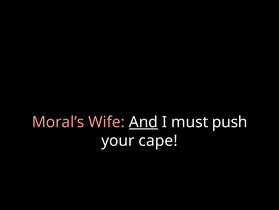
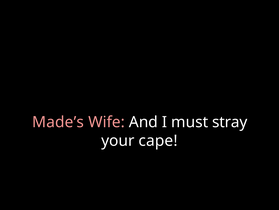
Moral’s: Moral’s -> Made’s
And underline: present -> none
push: push -> stray
